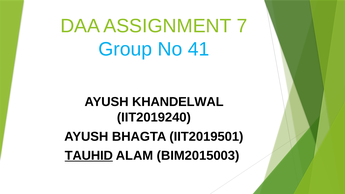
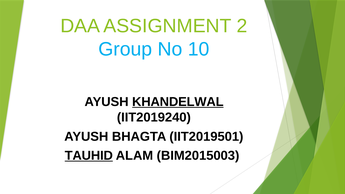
7: 7 -> 2
41: 41 -> 10
KHANDELWAL underline: none -> present
